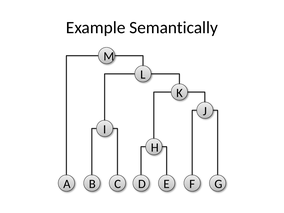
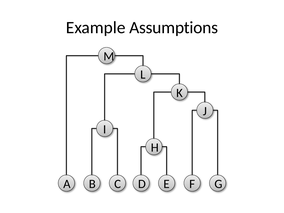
Semantically: Semantically -> Assumptions
